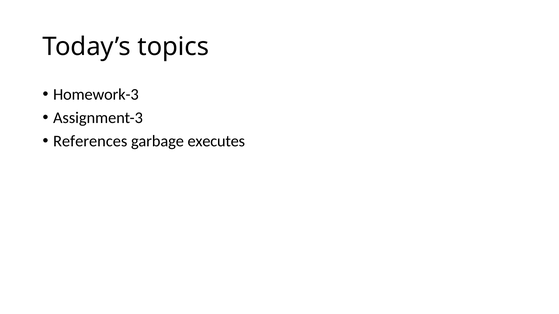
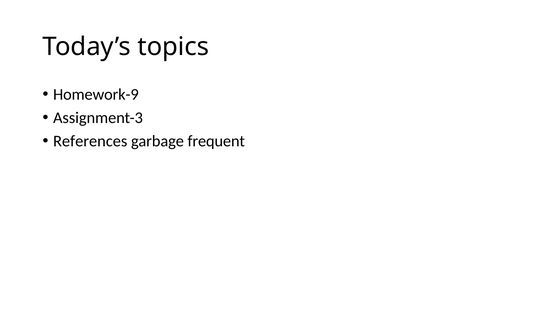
Homework-3: Homework-3 -> Homework-9
executes: executes -> frequent
